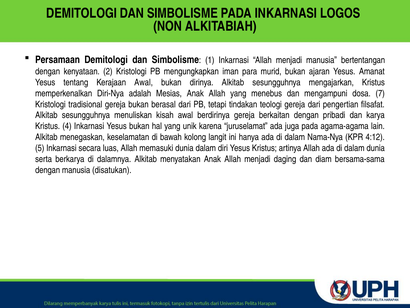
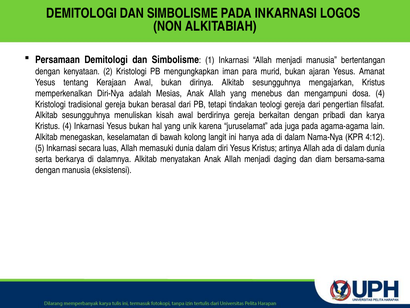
dosa 7: 7 -> 4
disatukan: disatukan -> eksistensi
